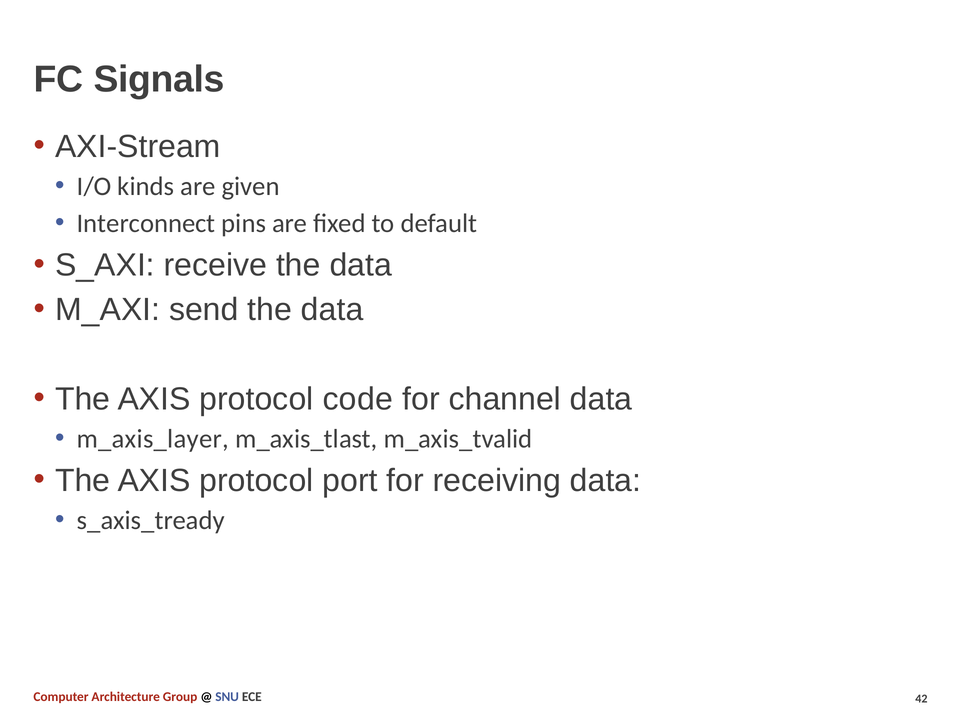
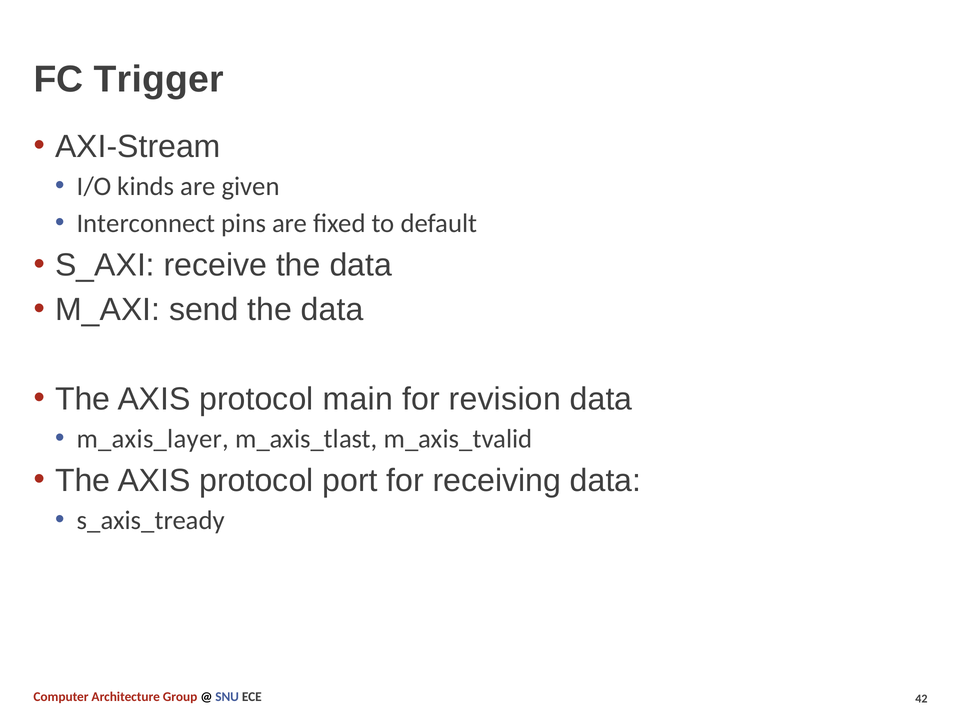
Signals: Signals -> Trigger
code: code -> main
channel: channel -> revision
